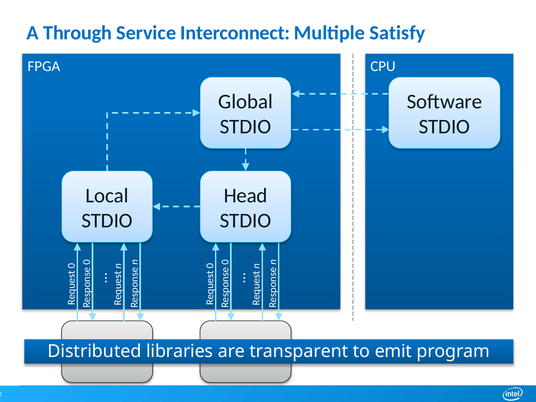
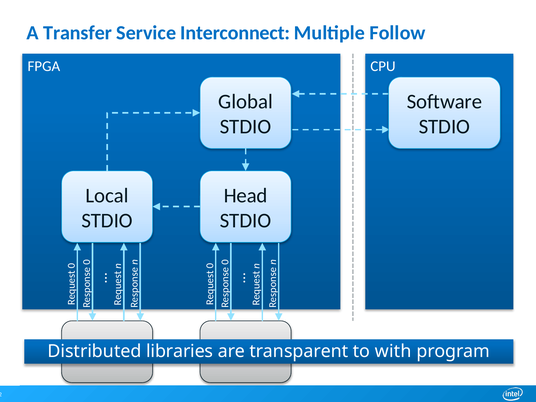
Through: Through -> Transfer
Satisfy: Satisfy -> Follow
emit: emit -> with
